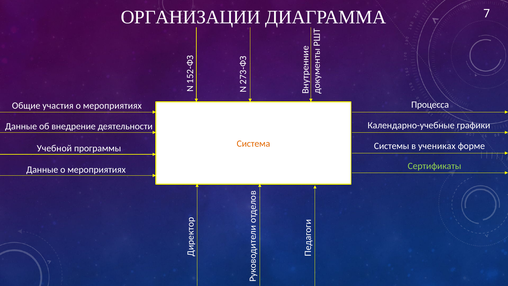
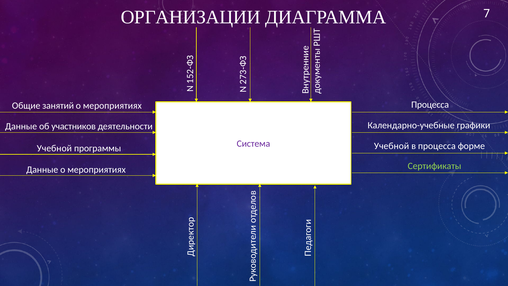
участия: участия -> занятий
внедрение: внедрение -> участников
Система colour: orange -> purple
Системы at (392, 146): Системы -> Учебной
в учениках: учениках -> процесса
